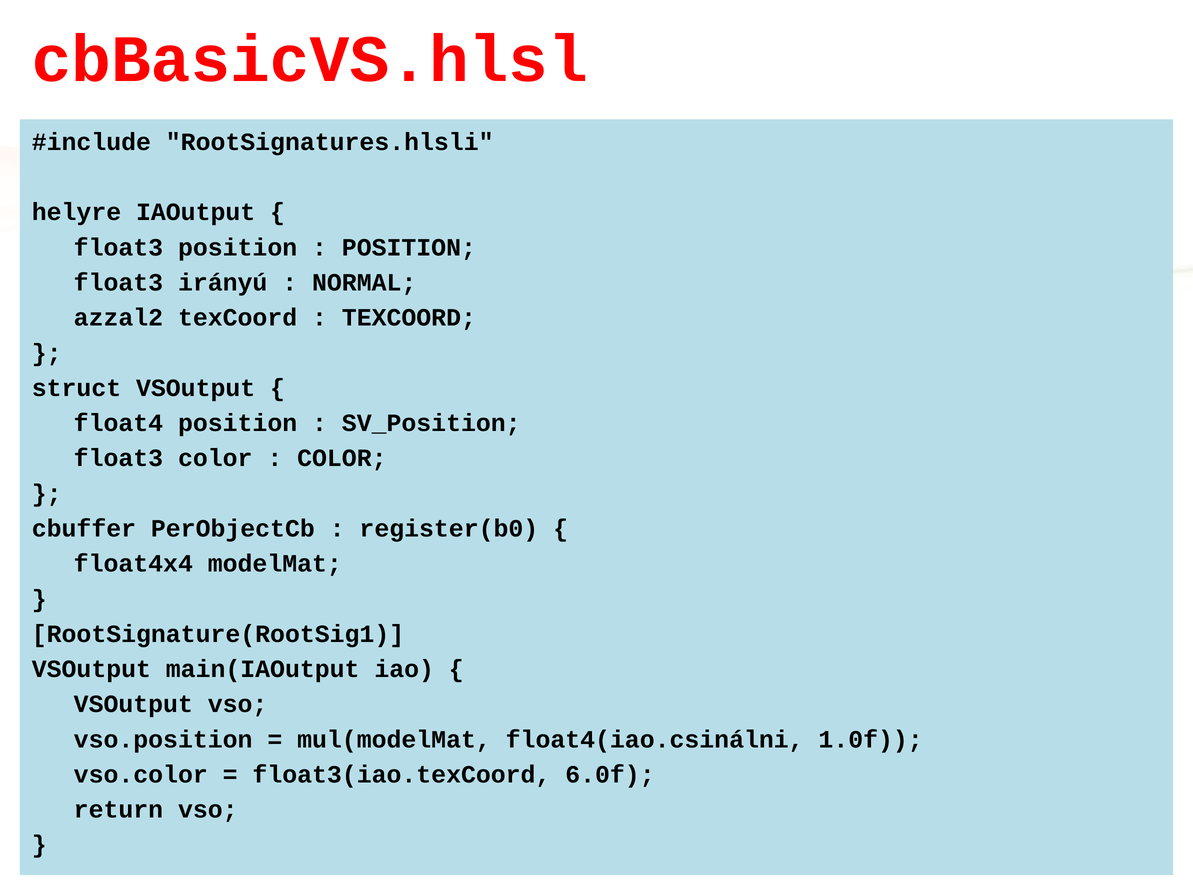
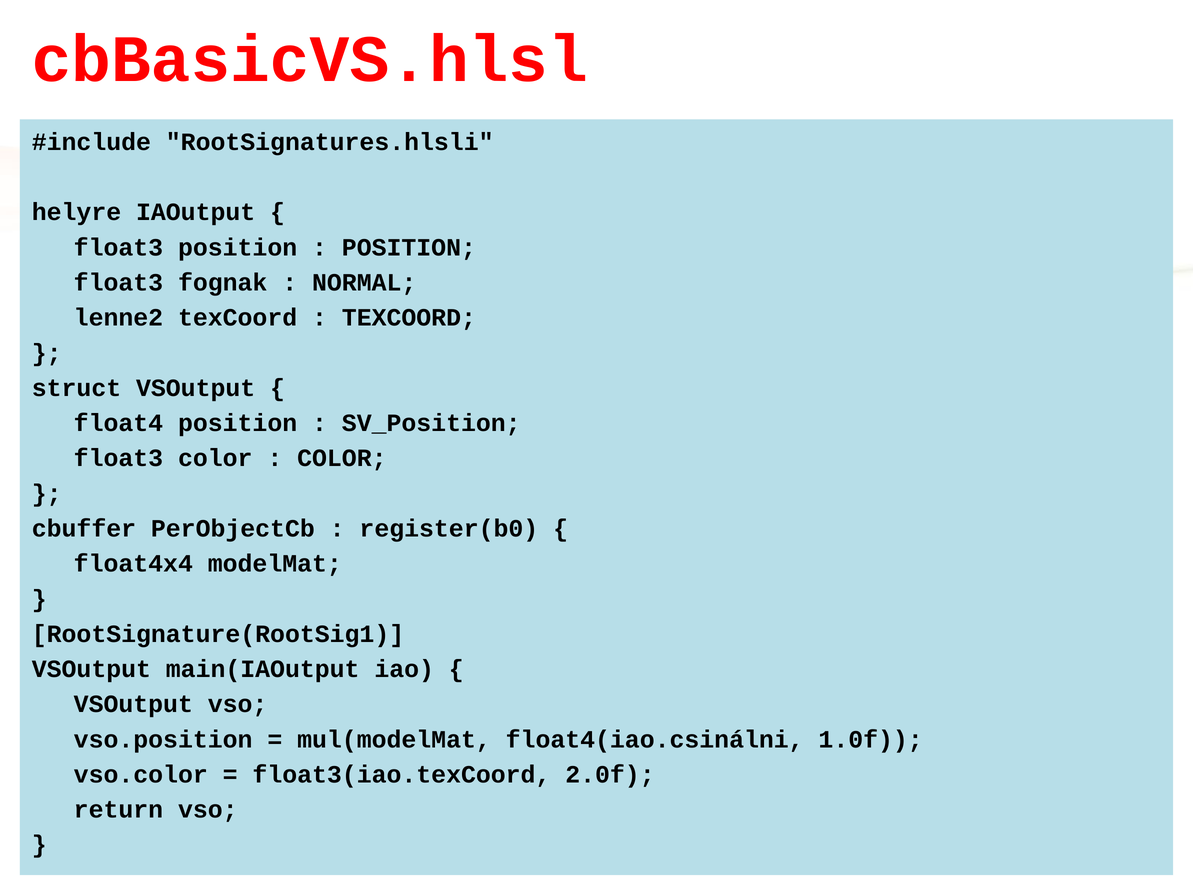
irányú: irányú -> fognak
azzal2: azzal2 -> lenne2
6.0f: 6.0f -> 2.0f
